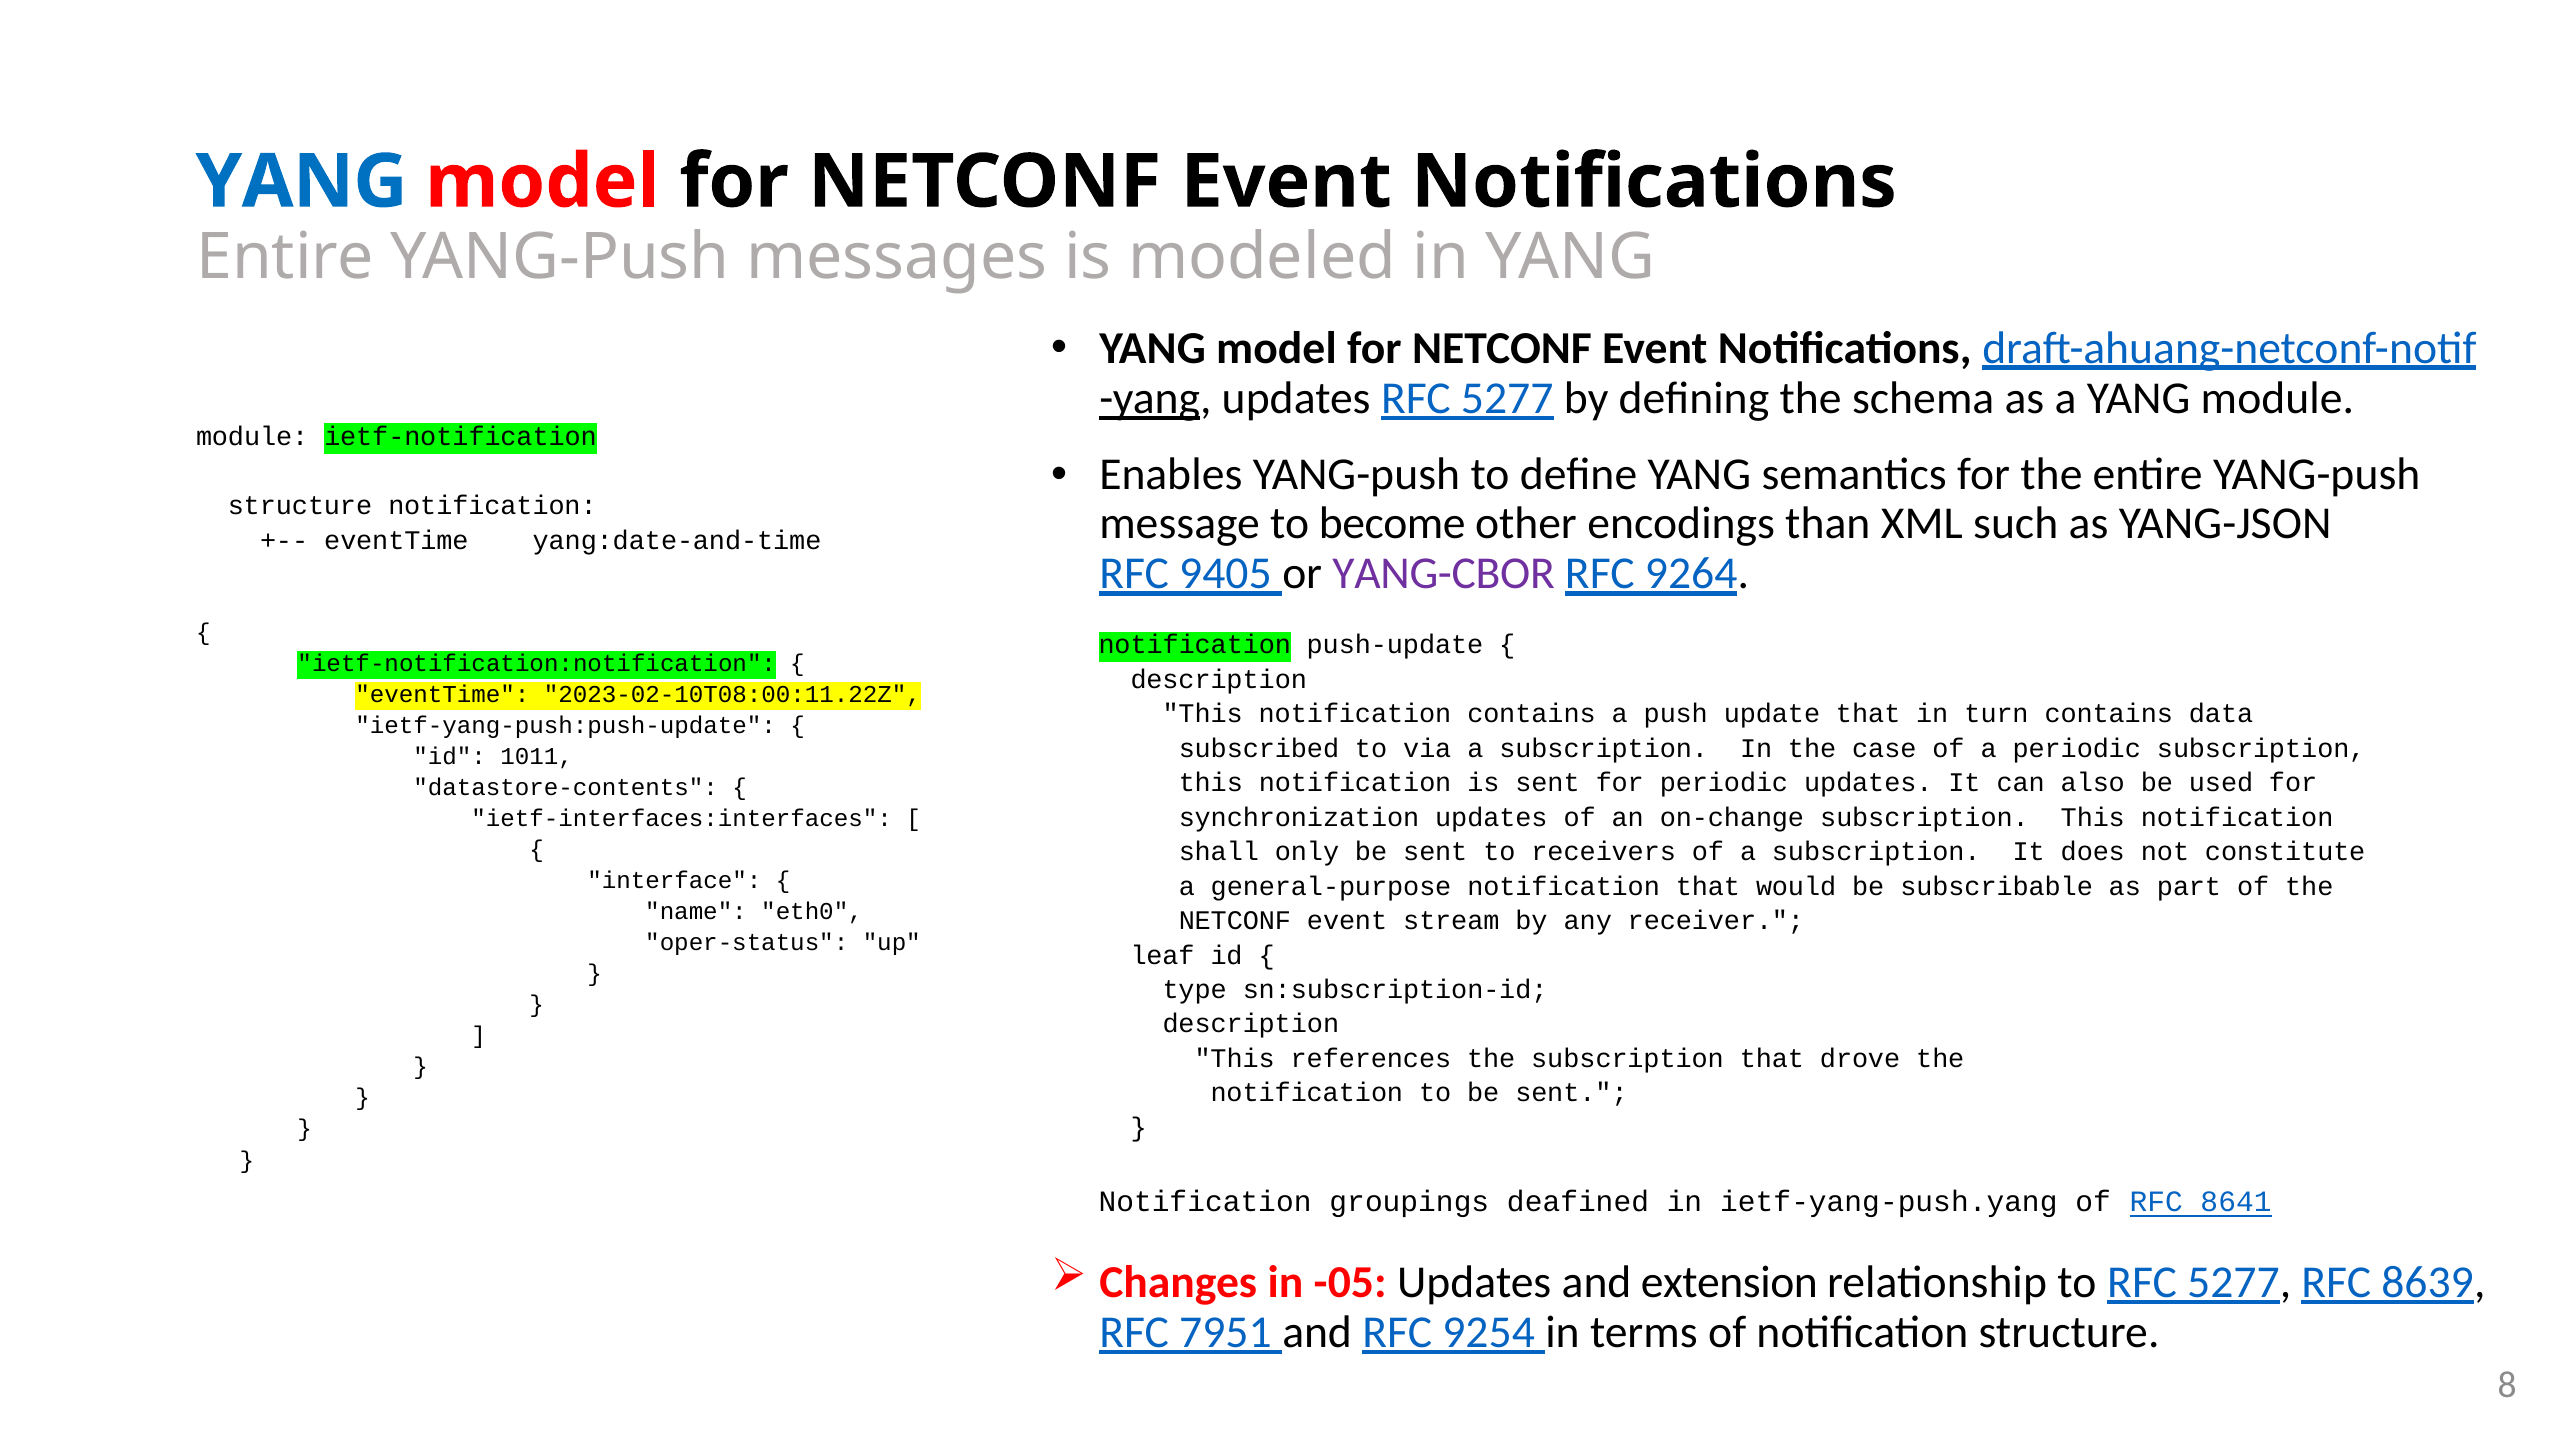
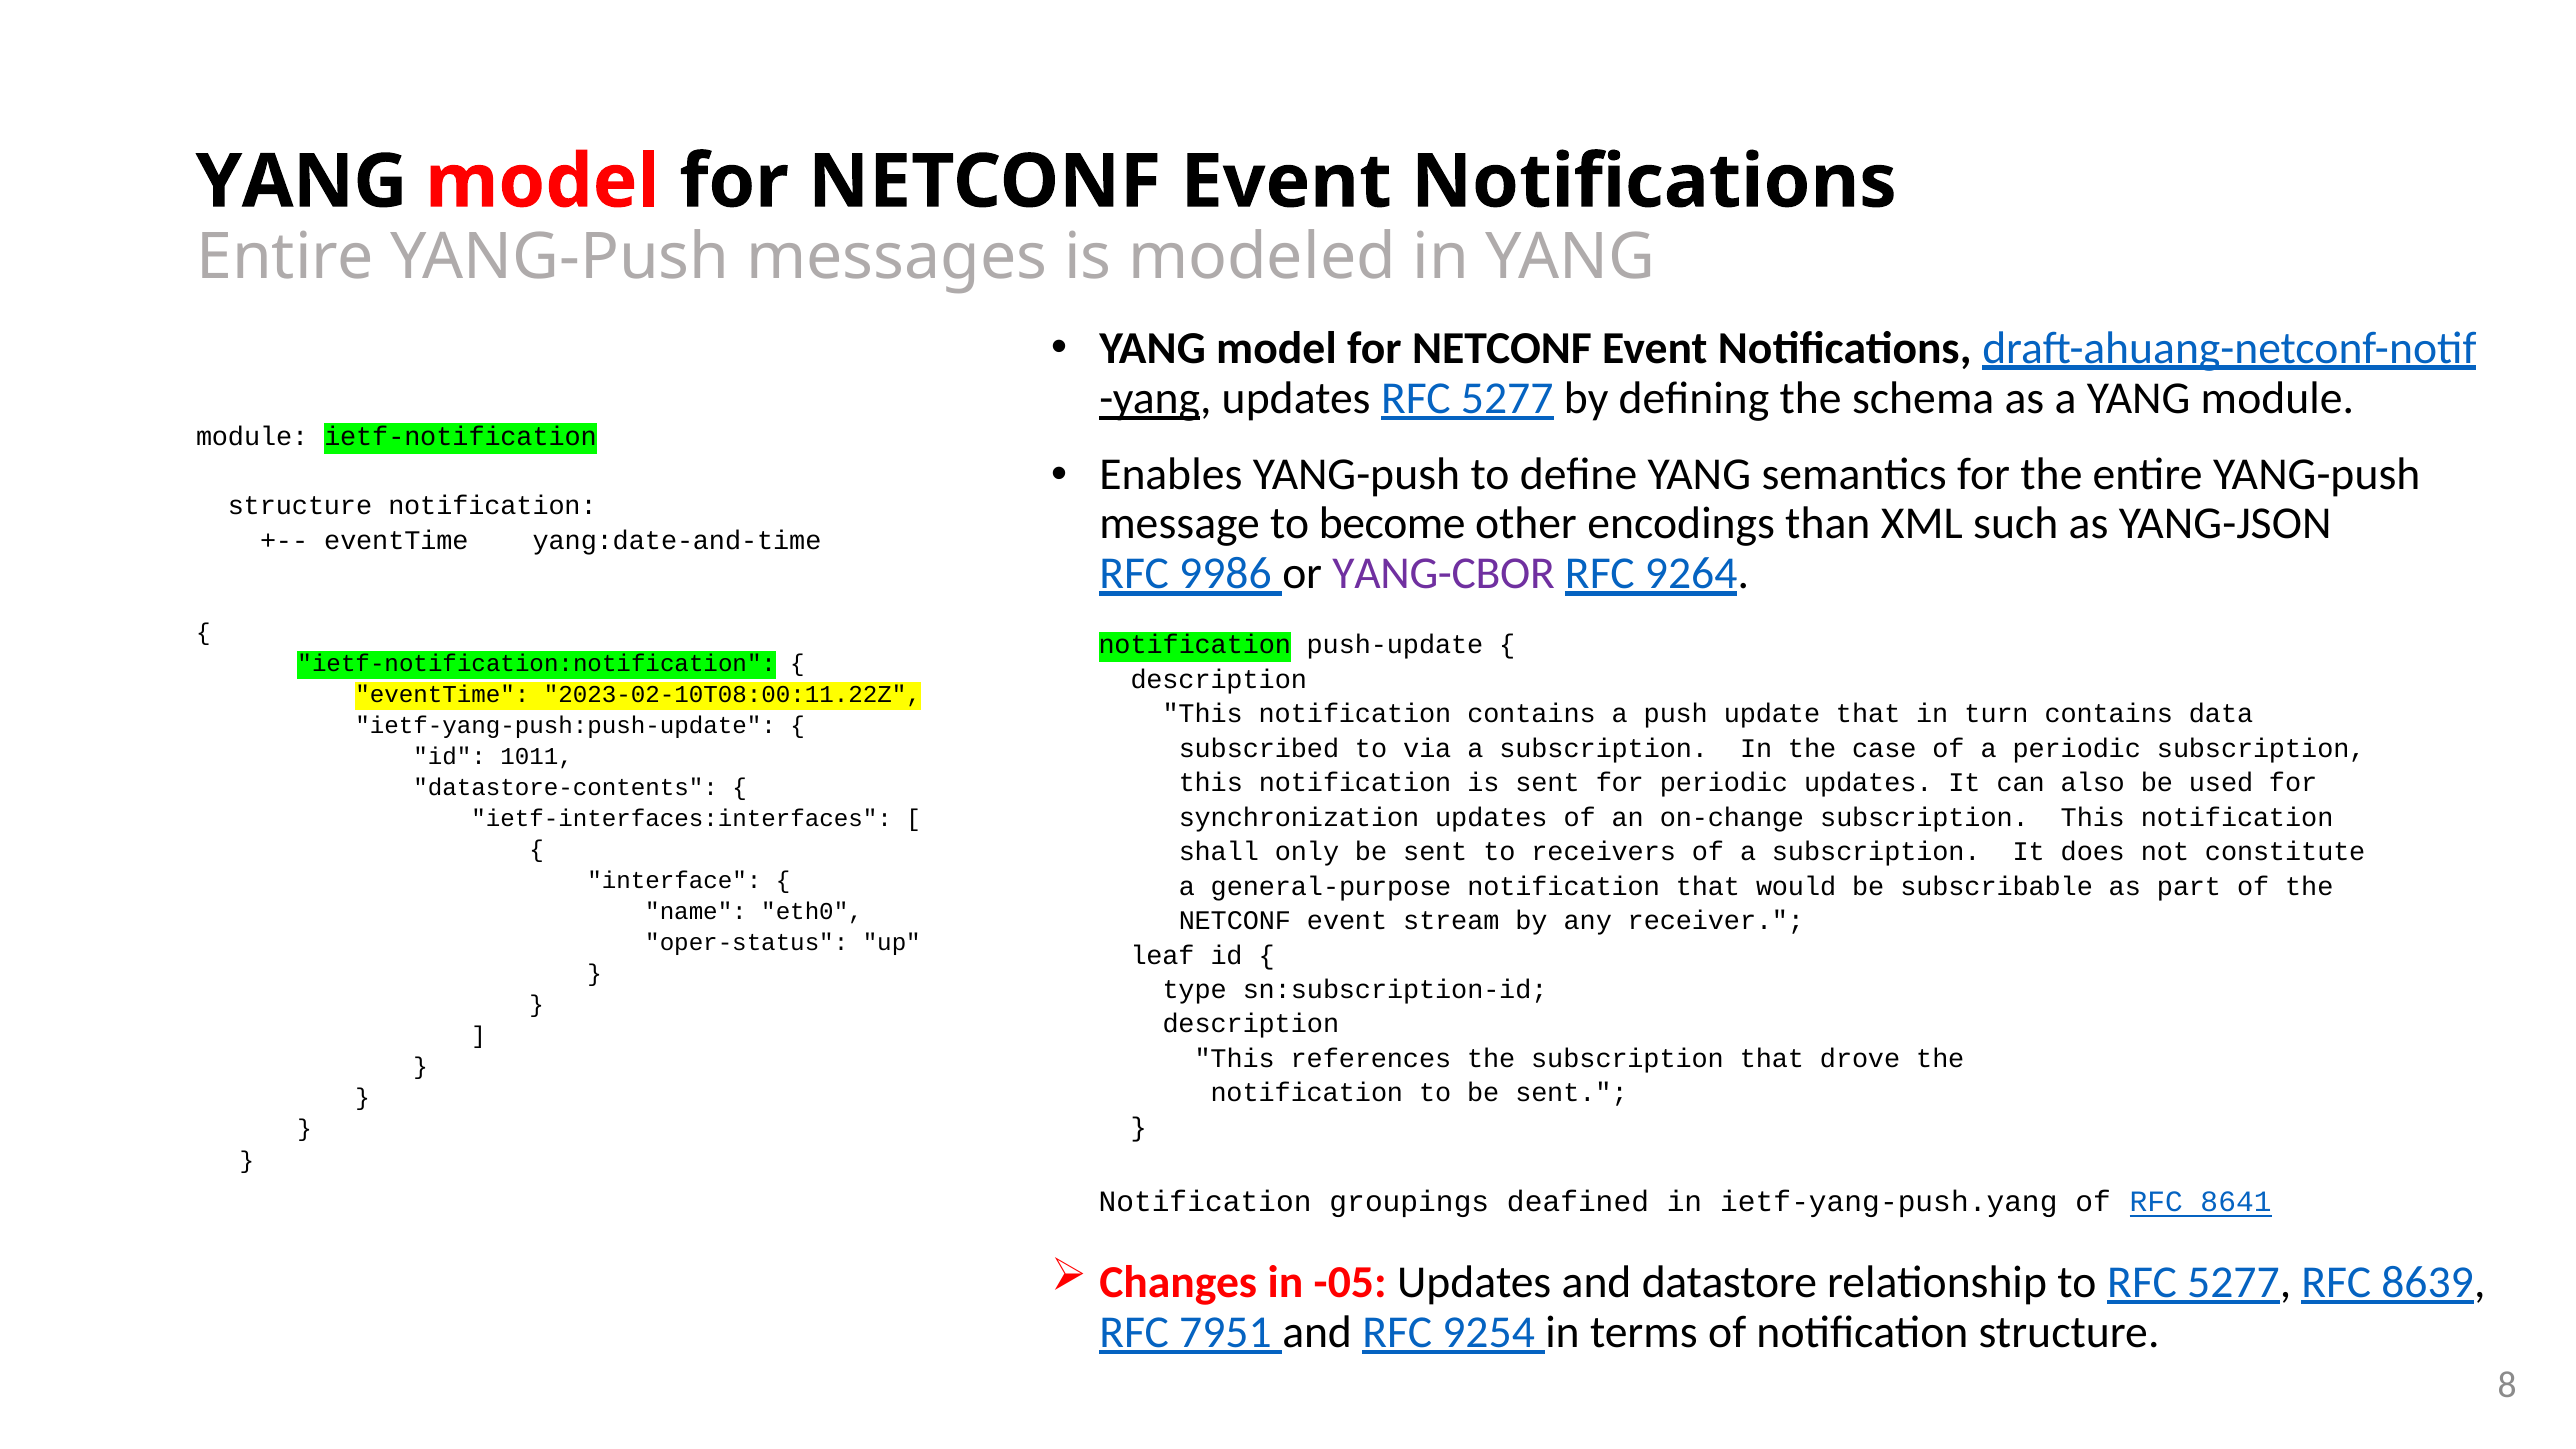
YANG at (302, 182) colour: blue -> black
9405: 9405 -> 9986
extension: extension -> datastore
